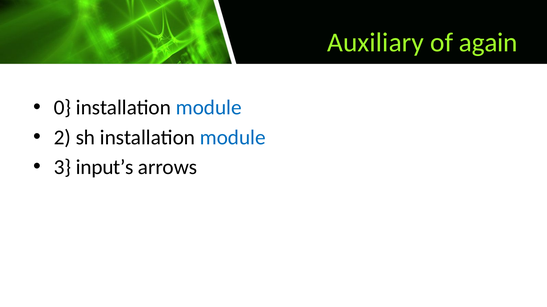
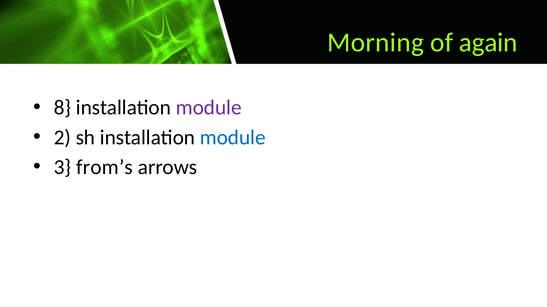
Auxiliary: Auxiliary -> Morning
0: 0 -> 8
module at (209, 108) colour: blue -> purple
input’s: input’s -> from’s
